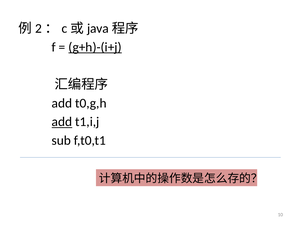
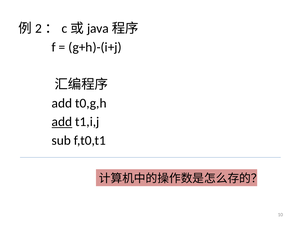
g+h)-(i+j underline: present -> none
